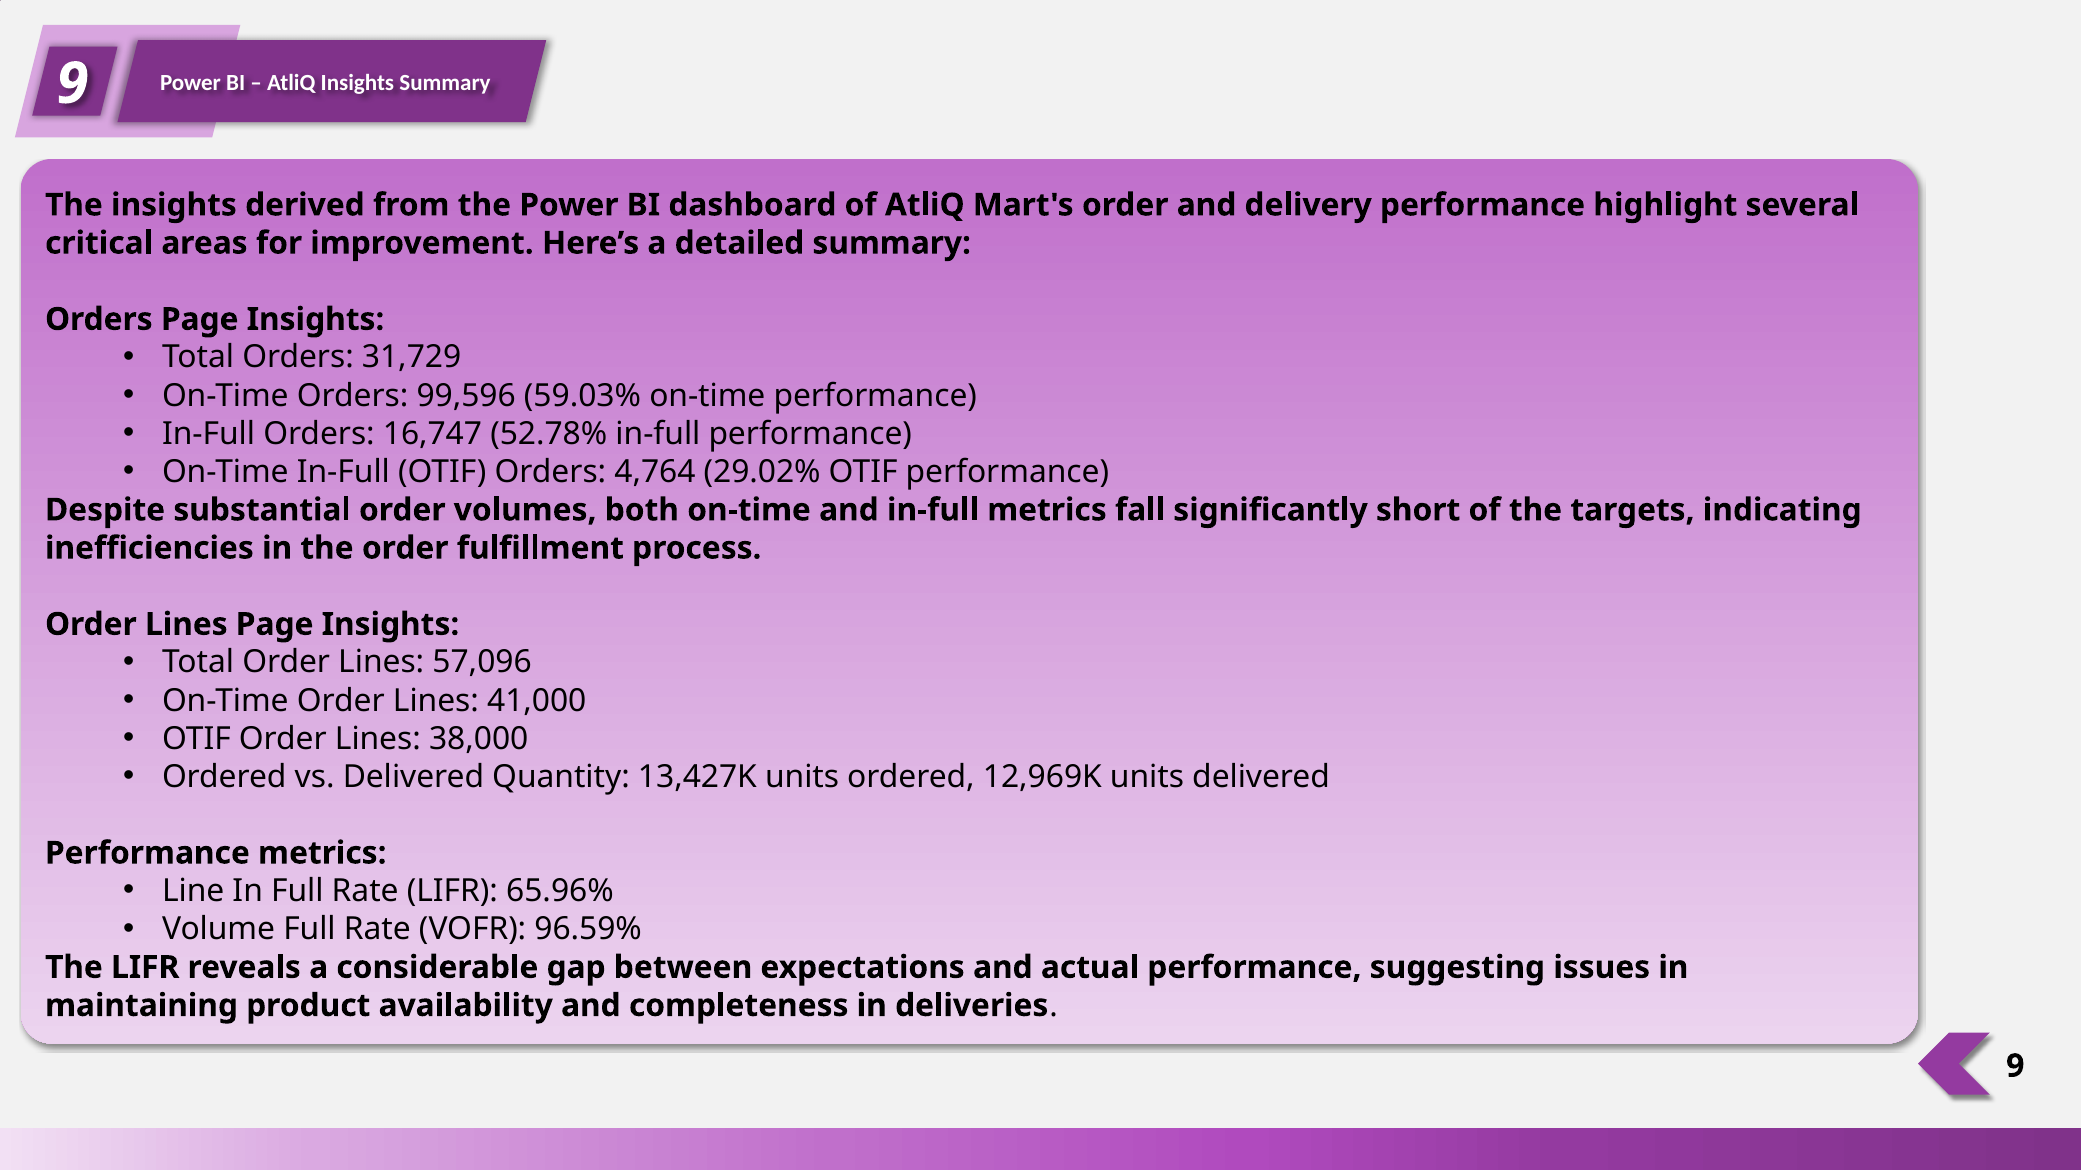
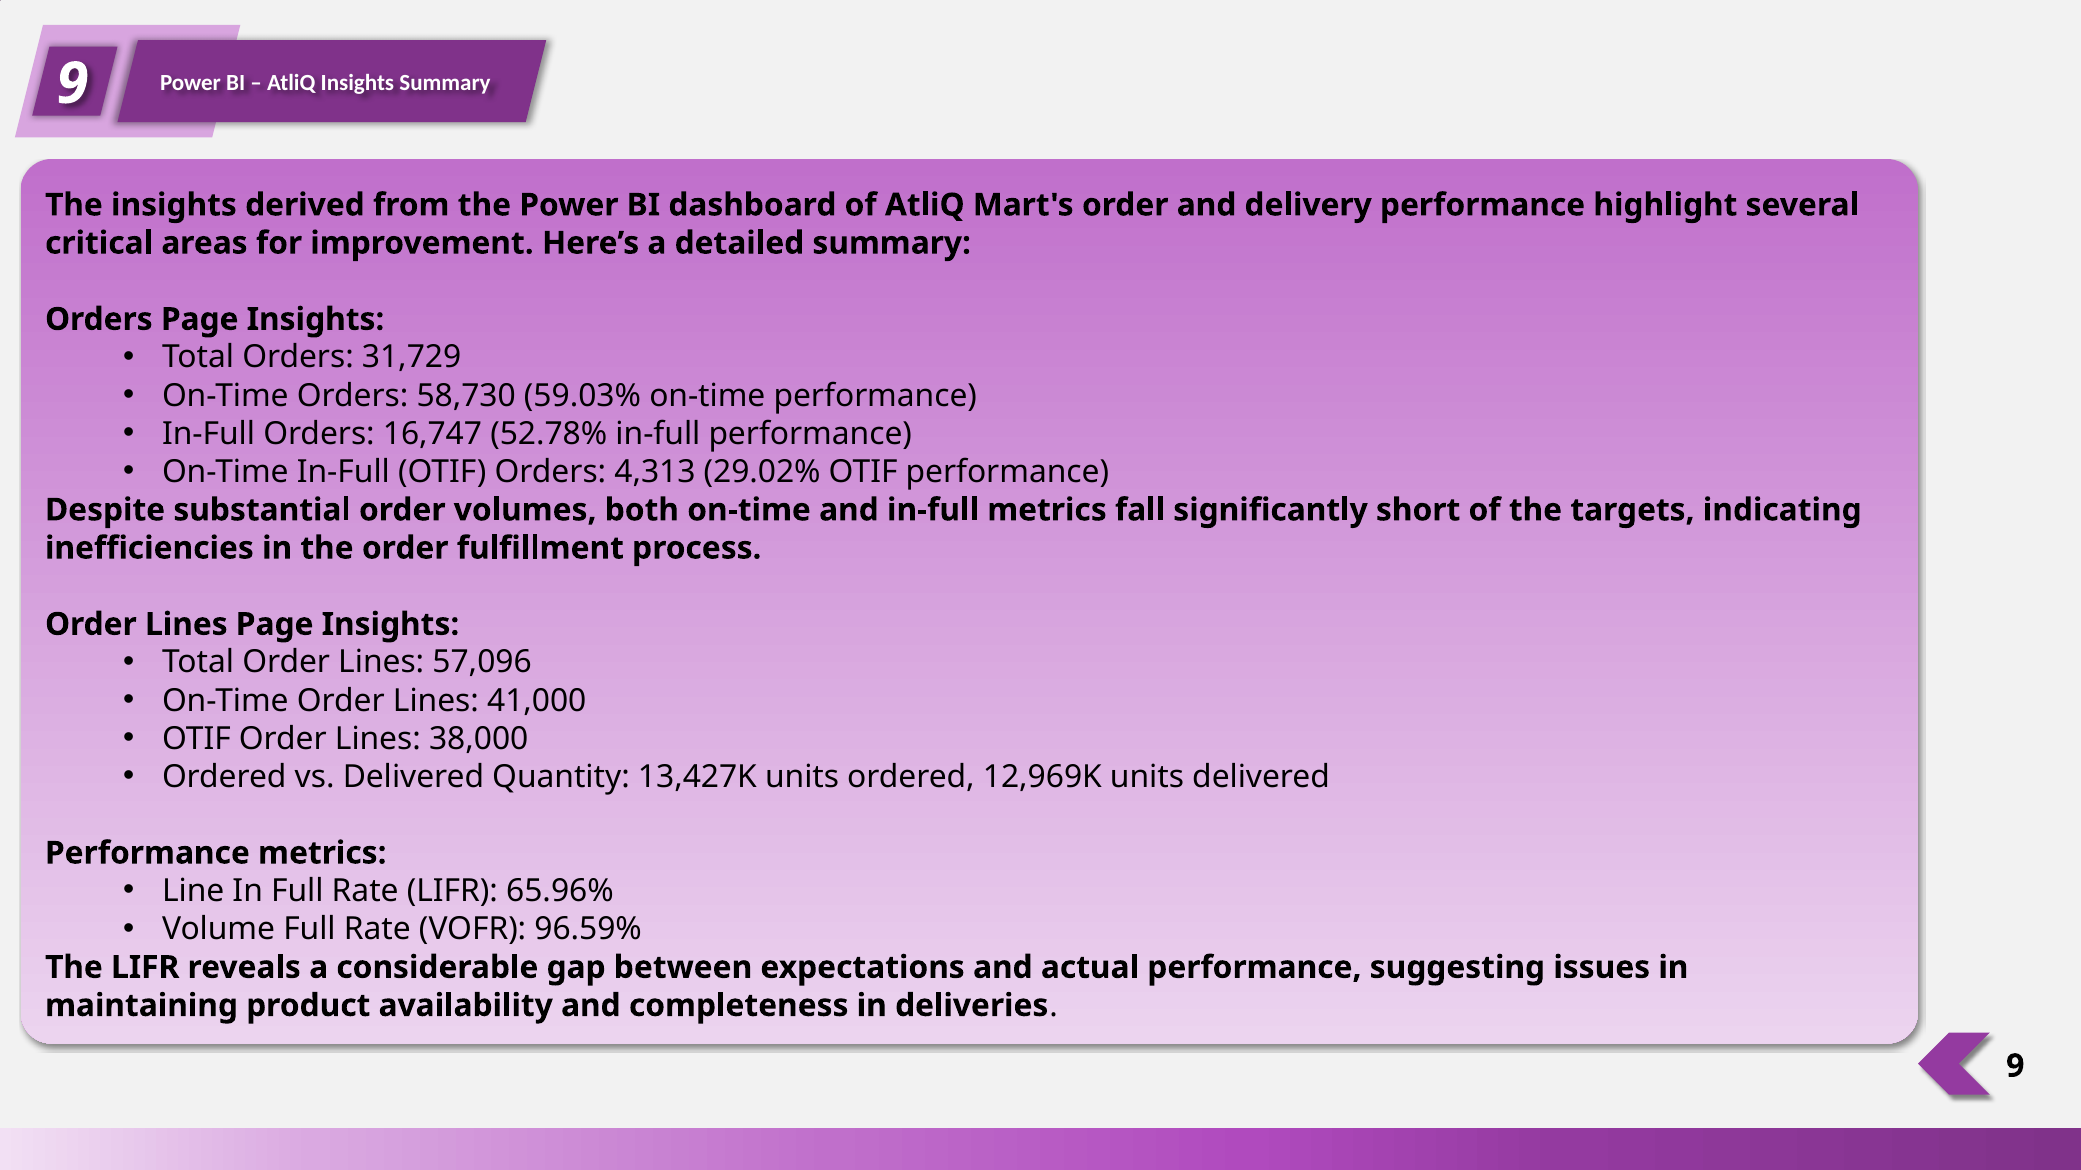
99,596: 99,596 -> 58,730
4,764: 4,764 -> 4,313
